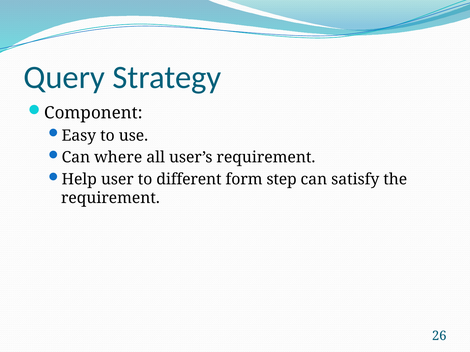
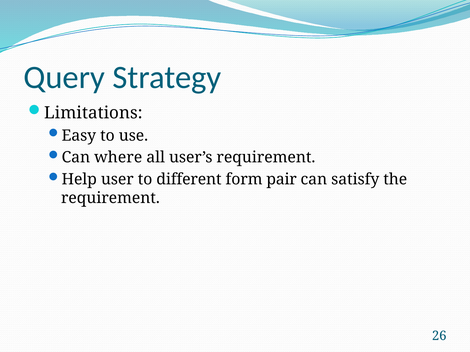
Component: Component -> Limitations
step: step -> pair
